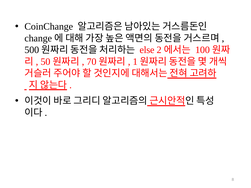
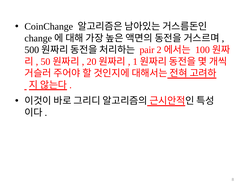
else: else -> pair
70: 70 -> 20
